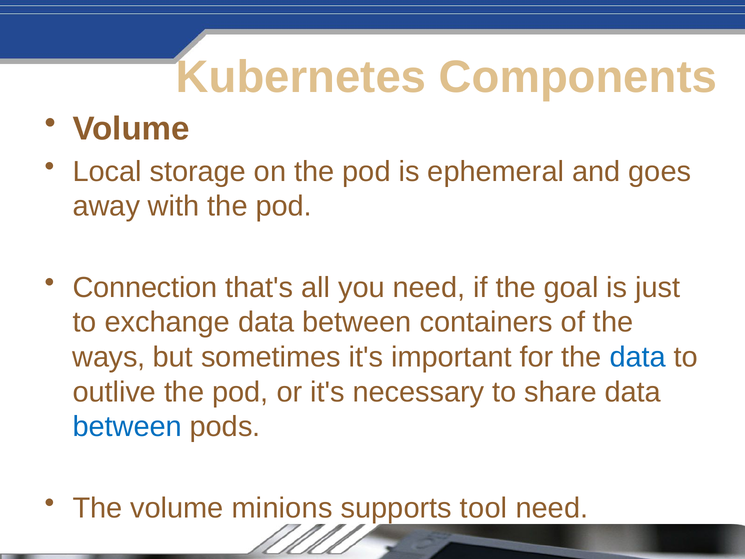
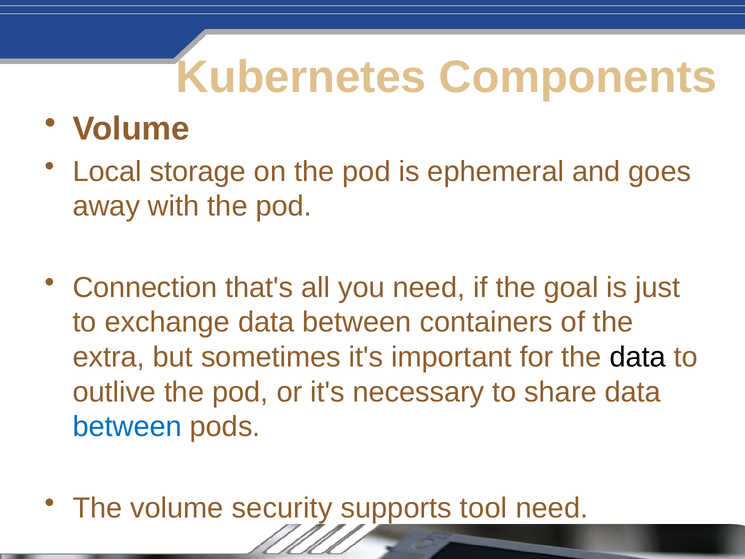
ways: ways -> extra
data at (638, 357) colour: blue -> black
minions: minions -> security
